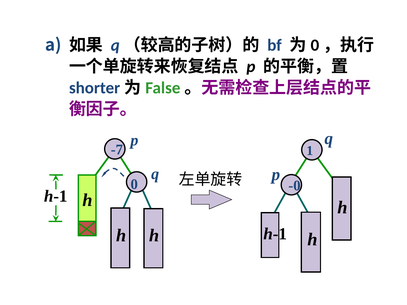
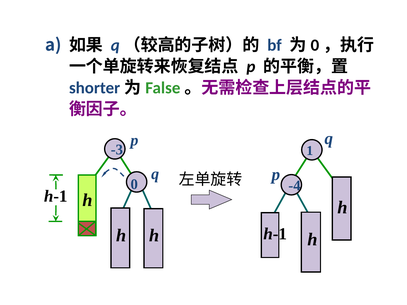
-7: -7 -> -3
-0: -0 -> -4
